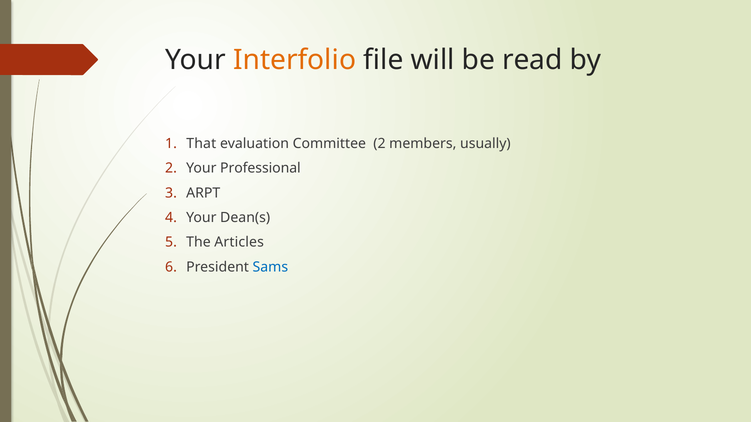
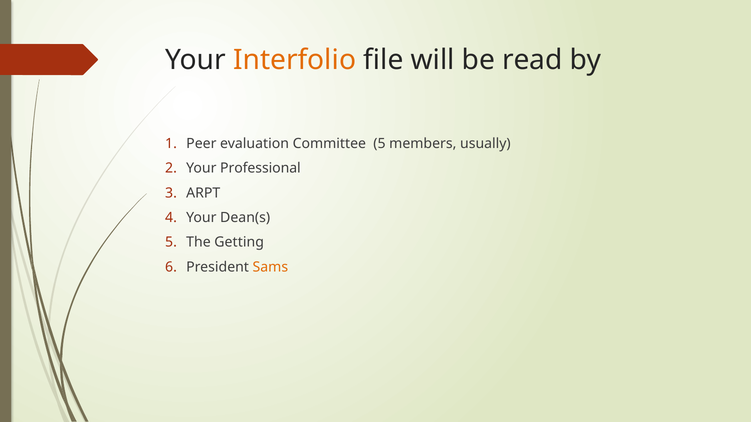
That: That -> Peer
Committee 2: 2 -> 5
Articles: Articles -> Getting
Sams colour: blue -> orange
